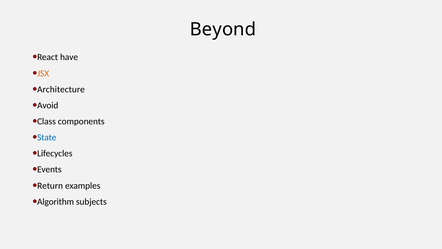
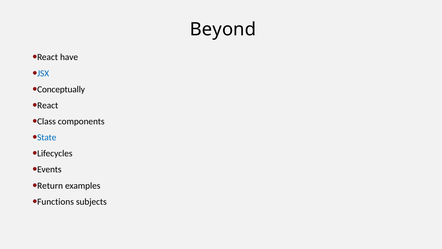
JSX colour: orange -> blue
Architecture: Architecture -> Conceptually
Avoid at (48, 105): Avoid -> React
Algorithm: Algorithm -> Functions
